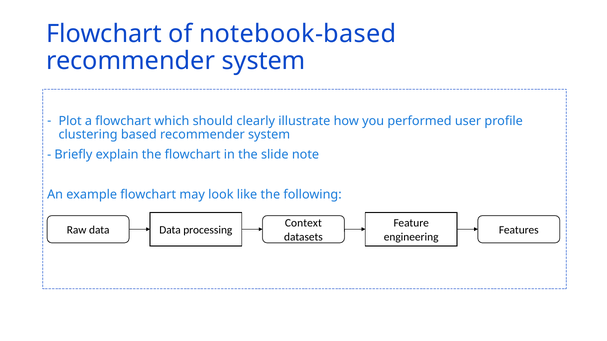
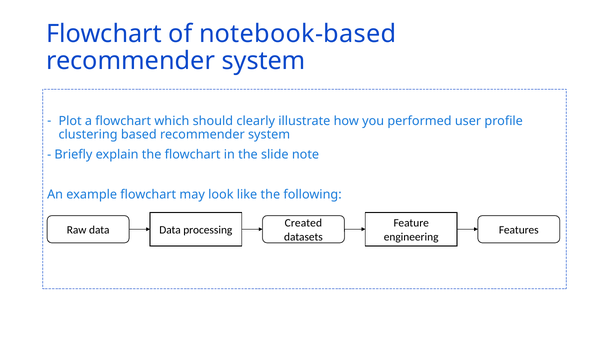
Context: Context -> Created
